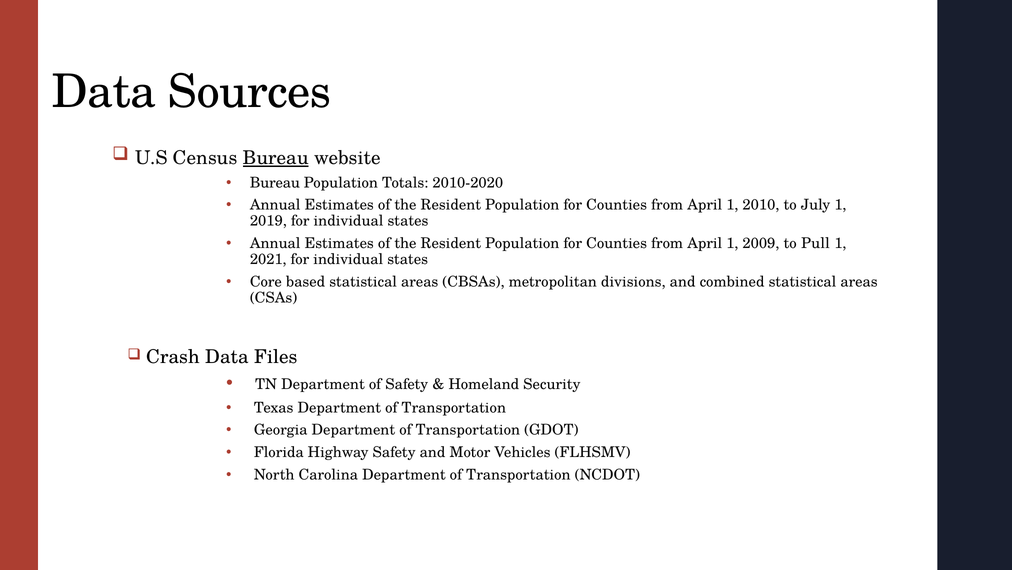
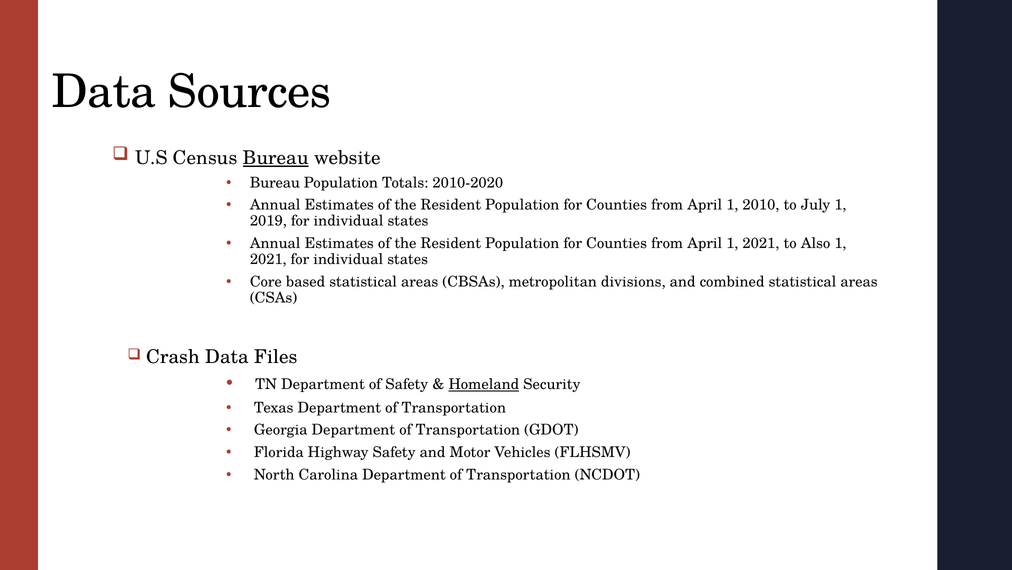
April 1 2009: 2009 -> 2021
Pull: Pull -> Also
Homeland underline: none -> present
